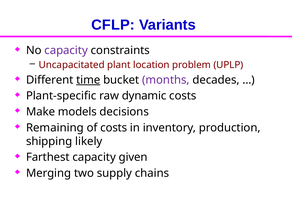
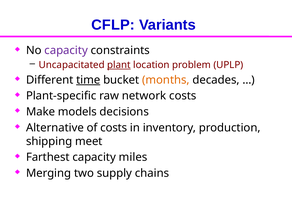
plant underline: none -> present
months colour: purple -> orange
dynamic: dynamic -> network
Remaining: Remaining -> Alternative
likely: likely -> meet
given: given -> miles
